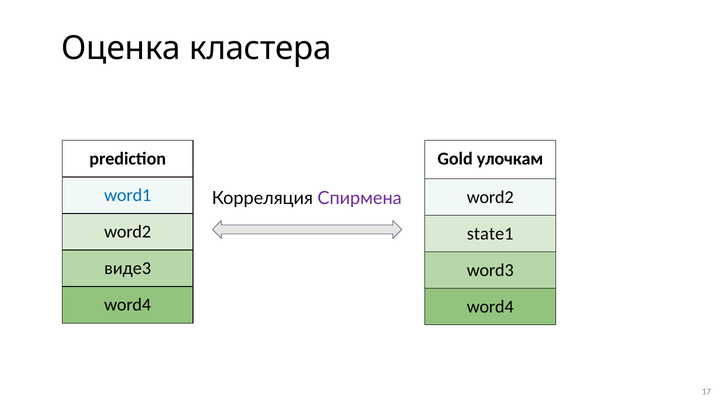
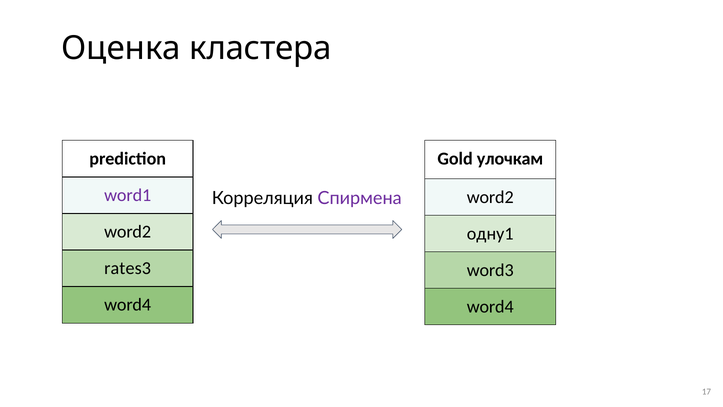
word1 colour: blue -> purple
state1: state1 -> одну1
виде3: виде3 -> rates3
